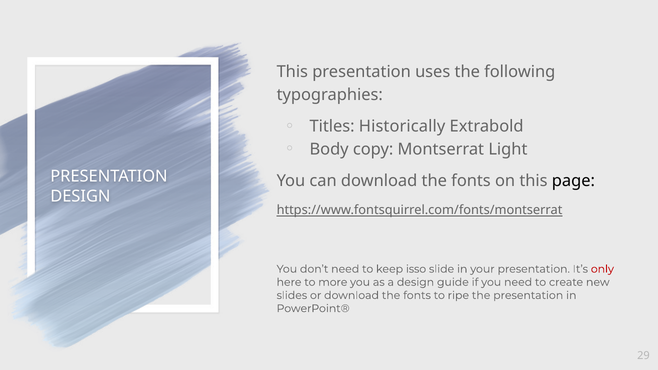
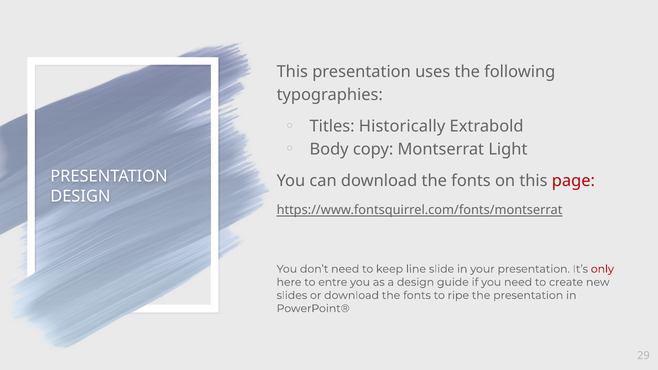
page colour: black -> red
isso: isso -> line
more: more -> entre
